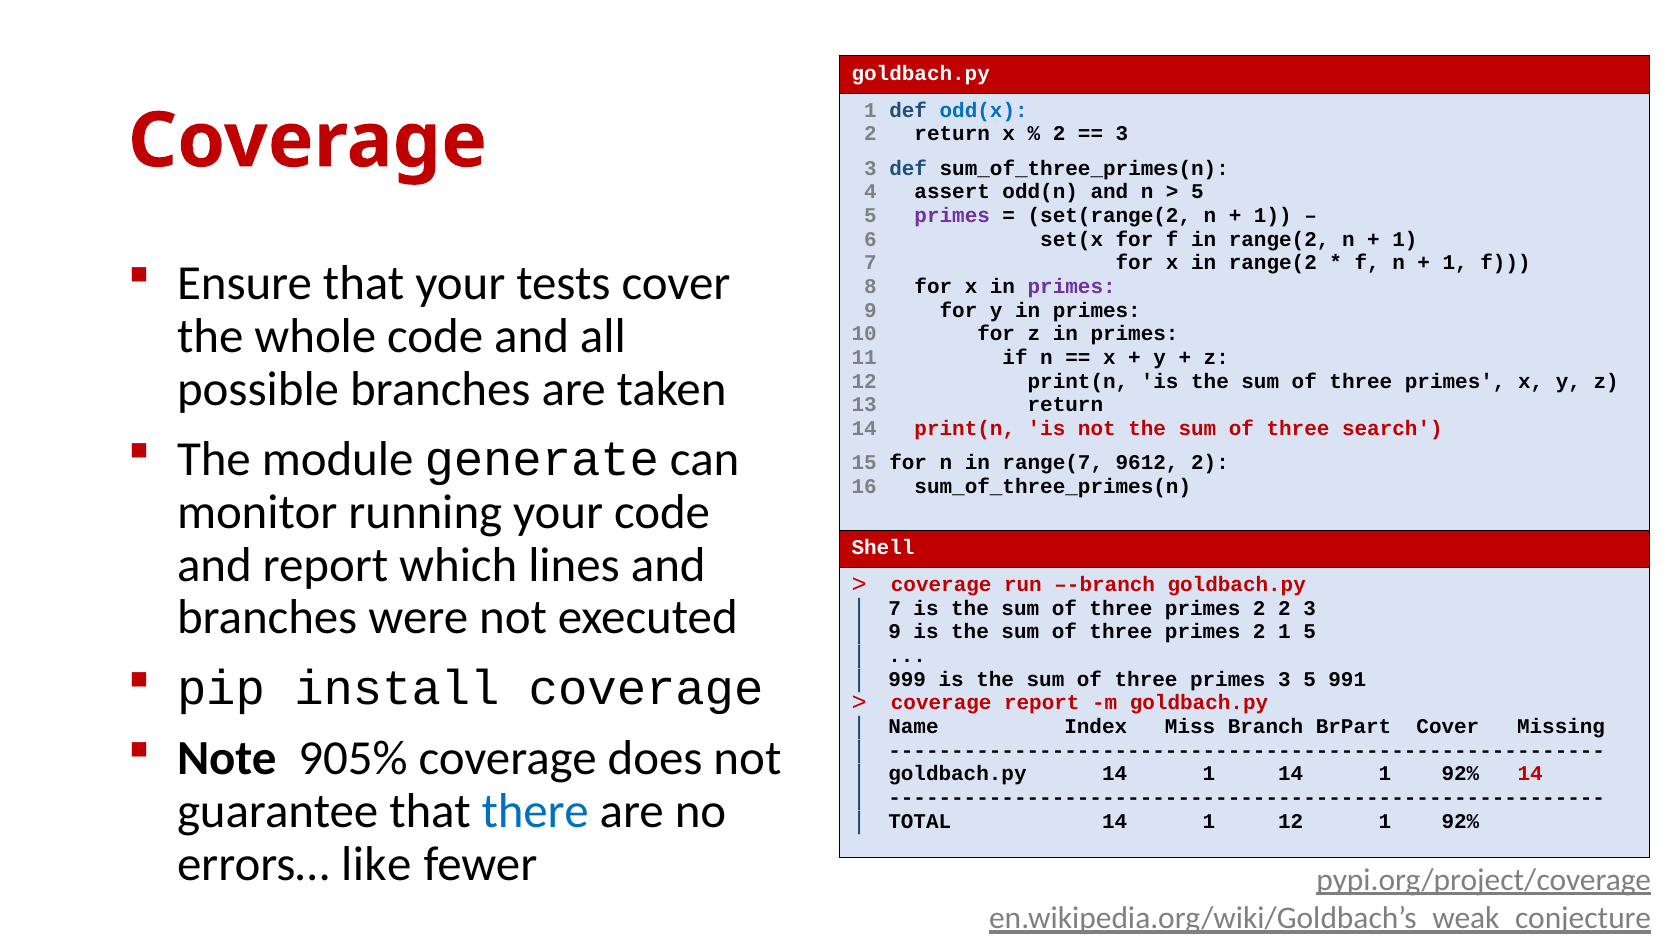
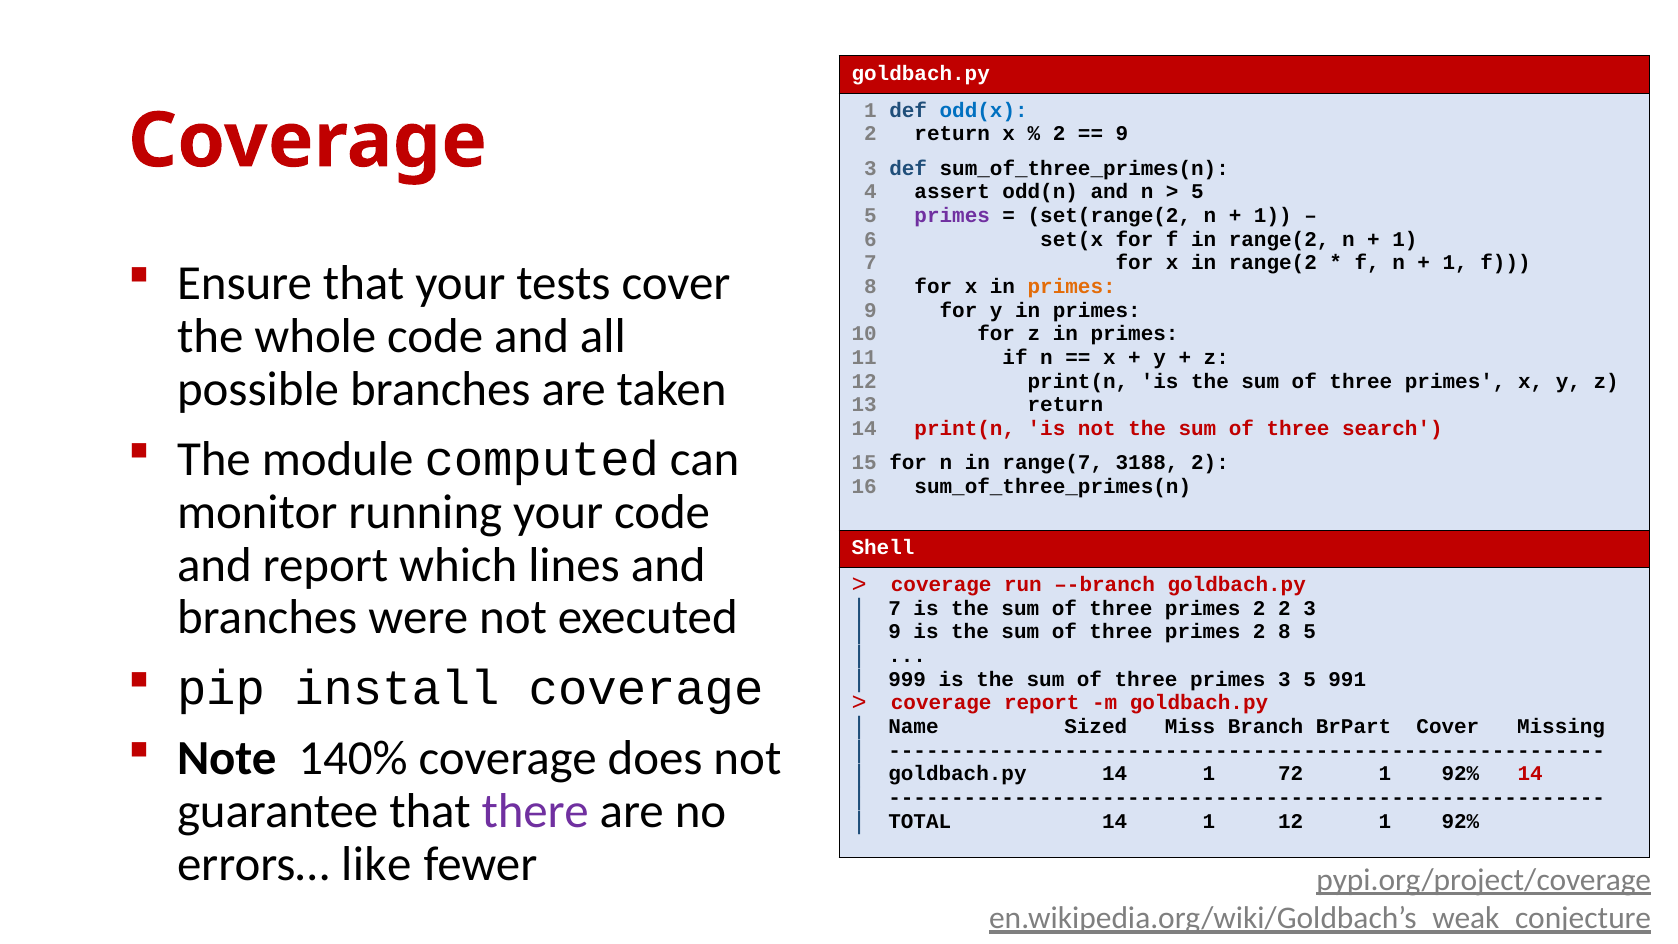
3 at (1122, 134): 3 -> 9
primes at (1072, 287) colour: purple -> orange
generate: generate -> computed
9612: 9612 -> 3188
2 1: 1 -> 8
Index: Index -> Sized
905%: 905% -> 140%
1 14: 14 -> 72
there colour: blue -> purple
